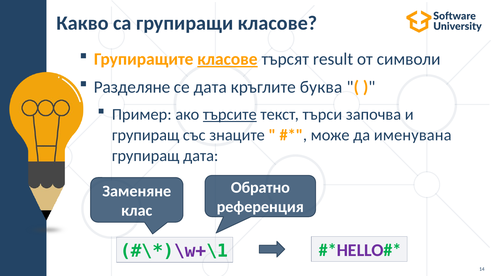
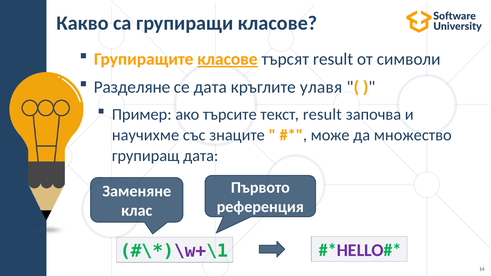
буква: буква -> улавя
търсите underline: present -> none
текст търси: търси -> result
групиращ at (146, 135): групиращ -> научихме
именувана: именувана -> множество
Обратно: Обратно -> Първото
